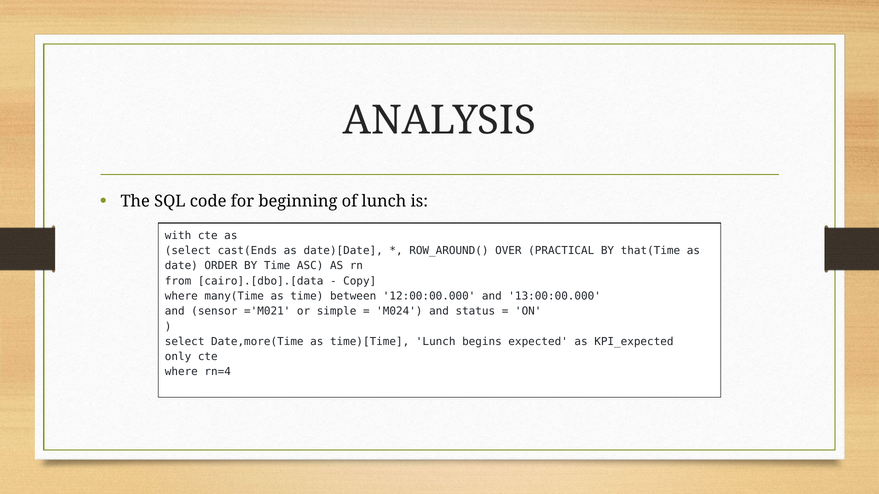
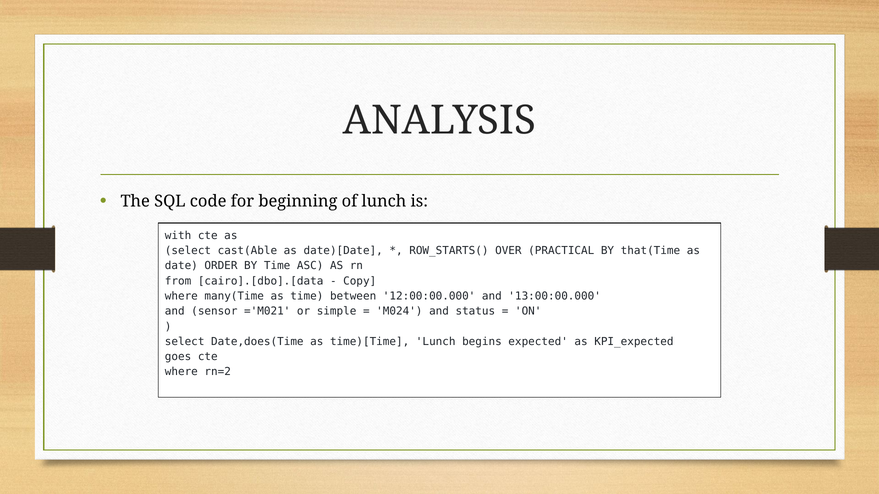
cast(Ends: cast(Ends -> cast(Able
ROW_AROUND(: ROW_AROUND( -> ROW_STARTS(
Date,more(Time: Date,more(Time -> Date,does(Time
only: only -> goes
rn=4: rn=4 -> rn=2
